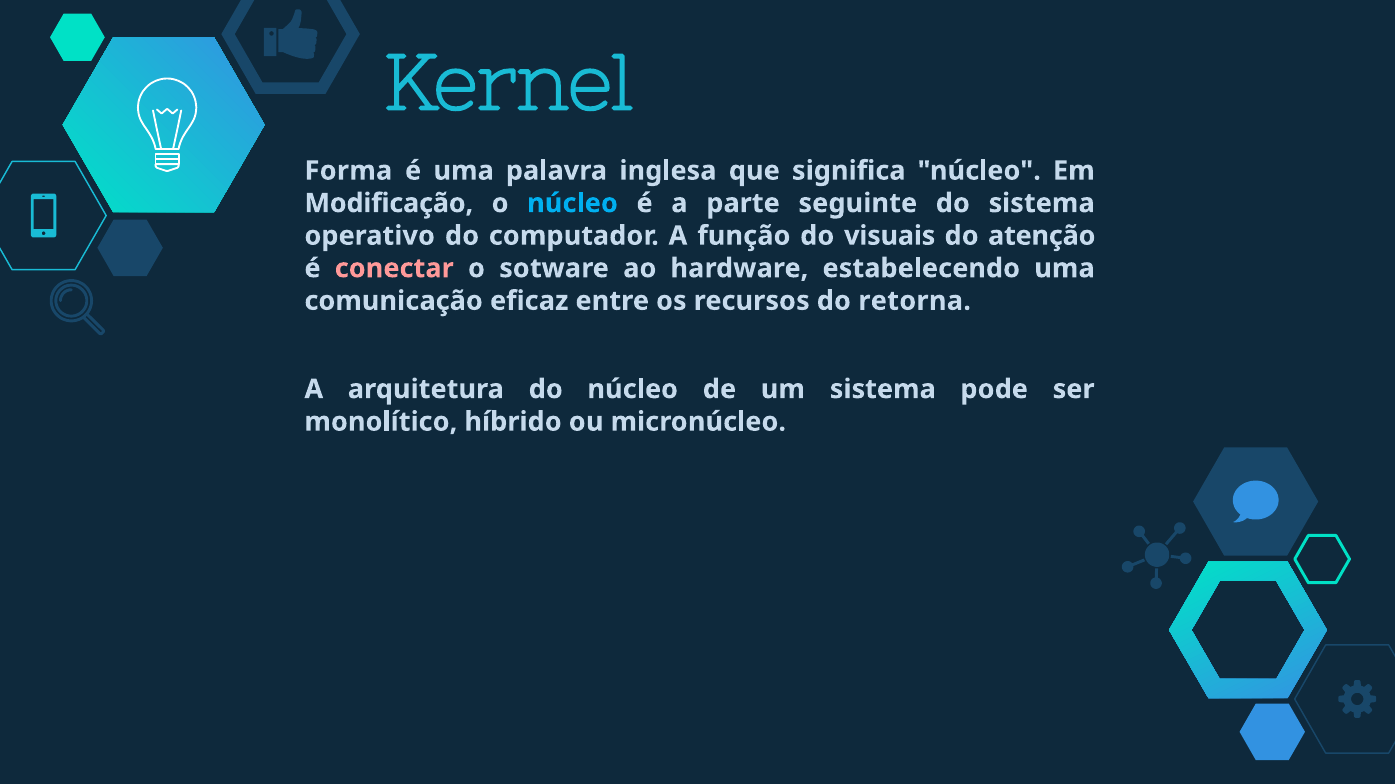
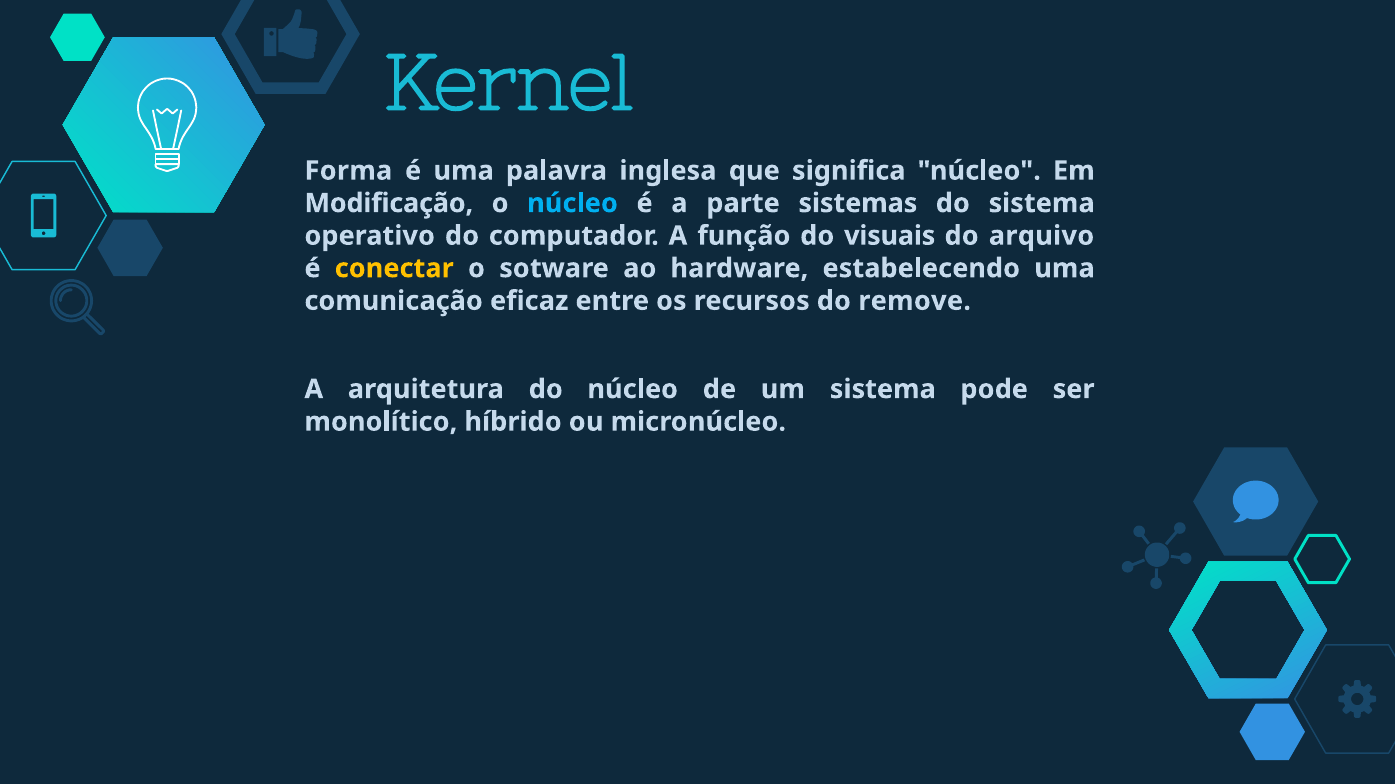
seguinte: seguinte -> sistemas
atenção: atenção -> arquivo
conectar colour: pink -> yellow
retorna: retorna -> remove
